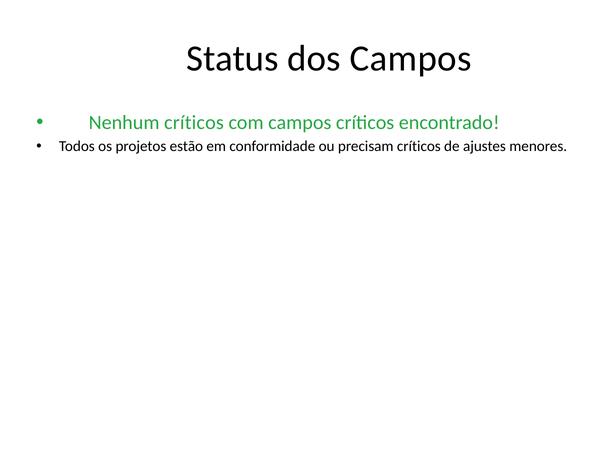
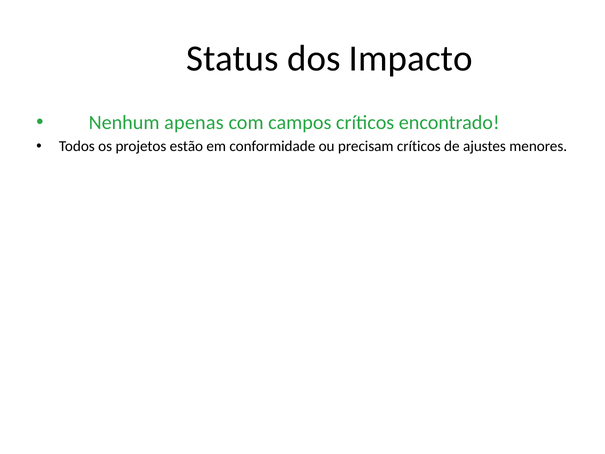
dos Campos: Campos -> Impacto
críticos at (194, 122): críticos -> apenas
